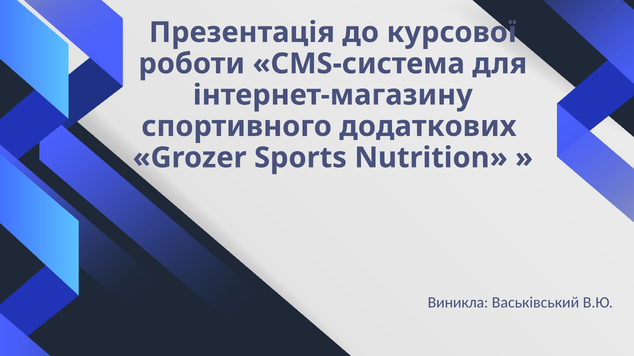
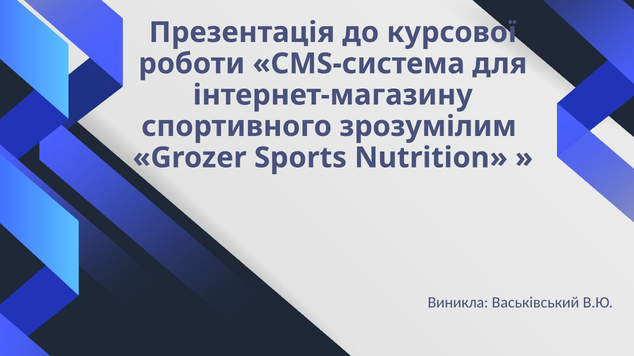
додаткових: додаткових -> зрозумілим
